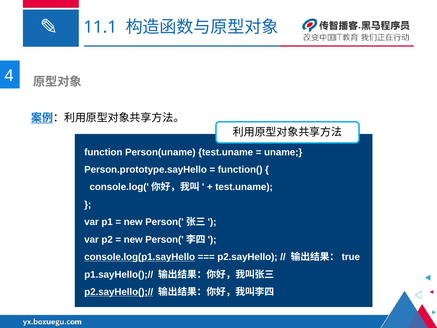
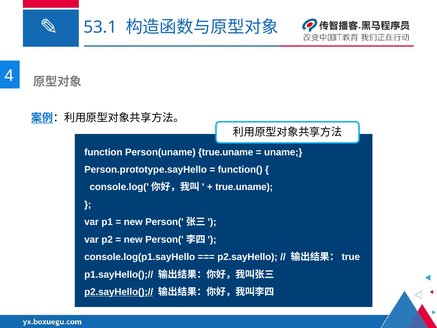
11.1: 11.1 -> 53.1
Person(uname test.uname: test.uname -> true.uname
test.uname at (244, 187): test.uname -> true.uname
console.log(p1.sayHello underline: present -> none
